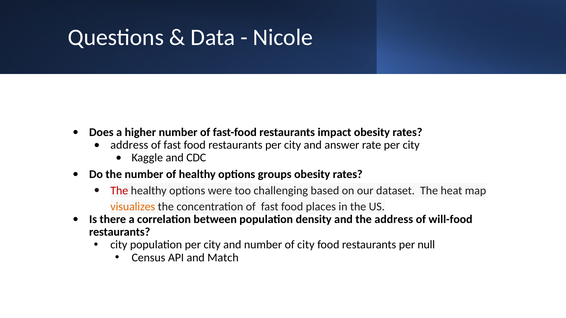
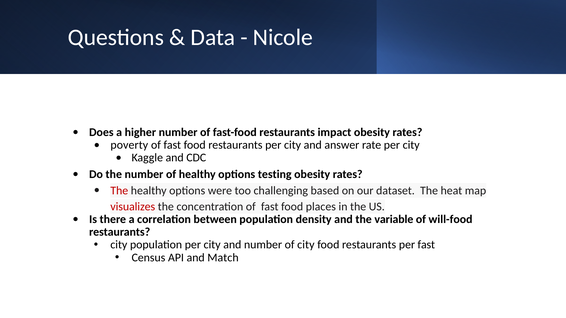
address at (129, 145): address -> poverty
groups: groups -> testing
visualizes colour: orange -> red
the address: address -> variable
per null: null -> fast
